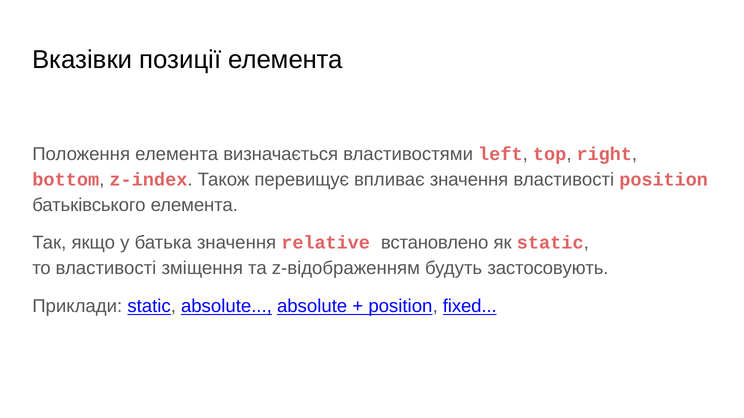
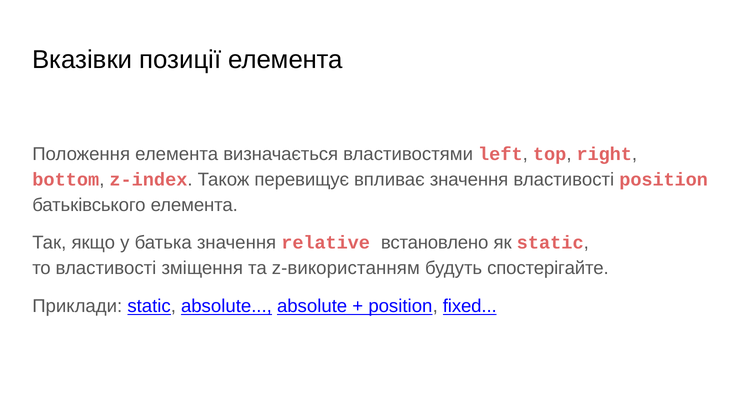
z-відображенням: z-відображенням -> z-використанням
застосовують: застосовують -> спостерігайте
